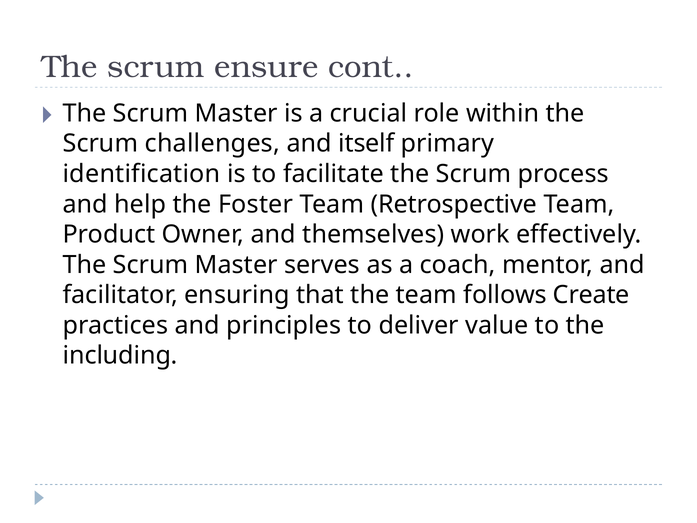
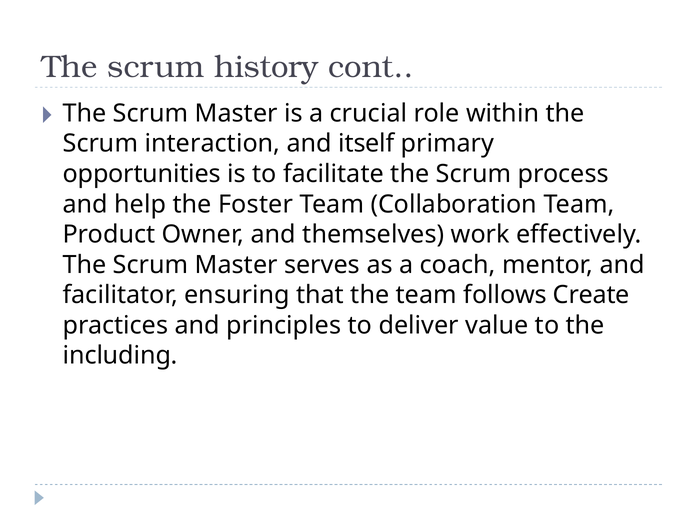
ensure: ensure -> history
challenges: challenges -> interaction
identification: identification -> opportunities
Retrospective: Retrospective -> Collaboration
